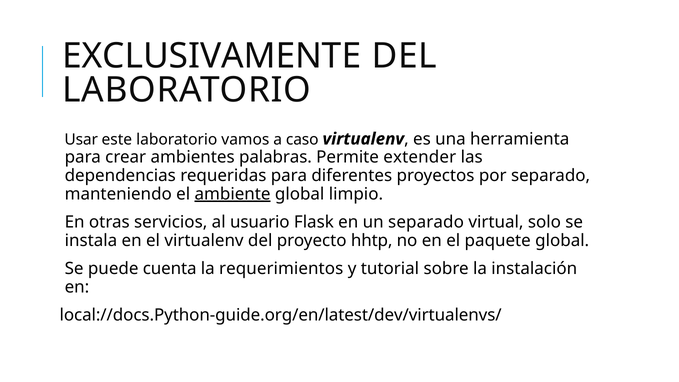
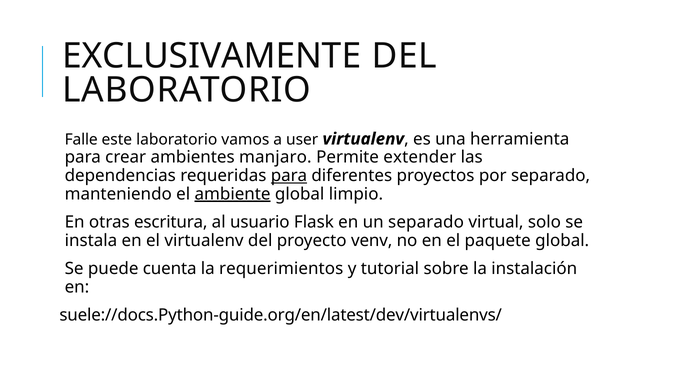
Usar: Usar -> Falle
caso: caso -> user
palabras: palabras -> manjaro
para at (289, 176) underline: none -> present
servicios: servicios -> escritura
hhtp: hhtp -> venv
local://docs.Python-guide.org/en/latest/dev/virtualenvs/: local://docs.Python-guide.org/en/latest/dev/virtualenvs/ -> suele://docs.Python-guide.org/en/latest/dev/virtualenvs/
